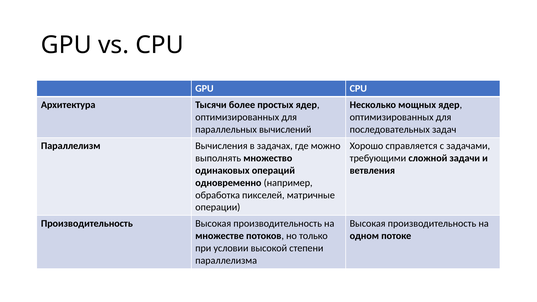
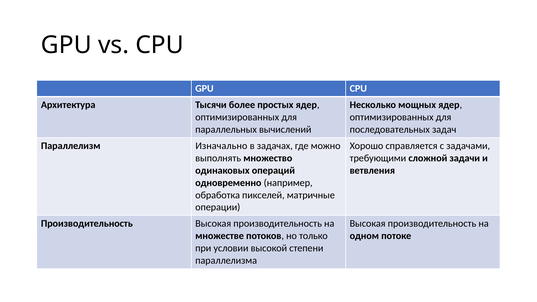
Вычисления: Вычисления -> Изначально
